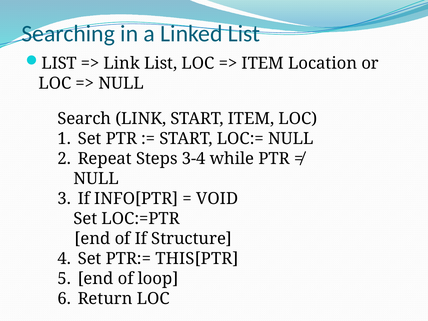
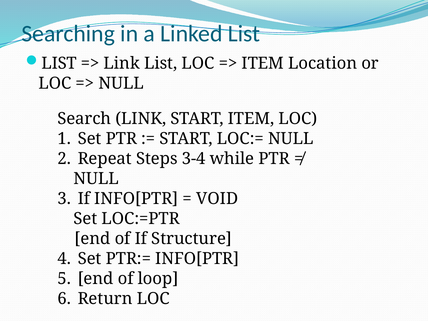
PTR:= THIS[PTR: THIS[PTR -> INFO[PTR
